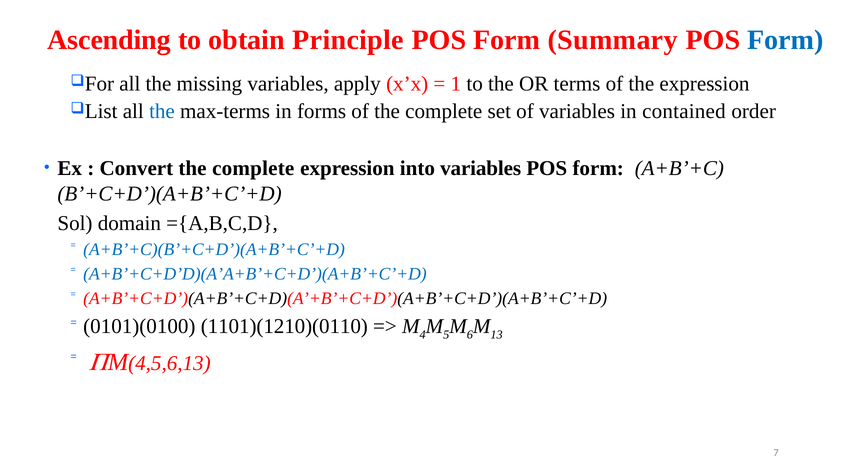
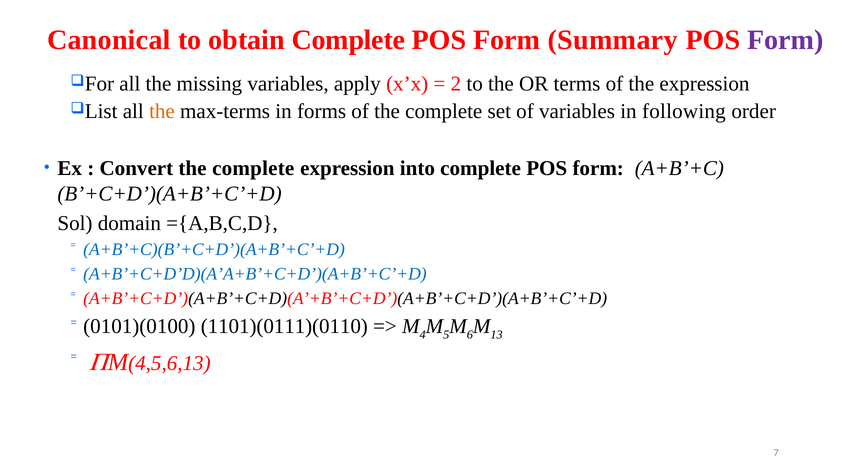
Ascending: Ascending -> Canonical
obtain Principle: Principle -> Complete
Form at (785, 40) colour: blue -> purple
1: 1 -> 2
the at (162, 111) colour: blue -> orange
contained: contained -> following
into variables: variables -> complete
1101)(1210)(0110: 1101)(1210)(0110 -> 1101)(0111)(0110
